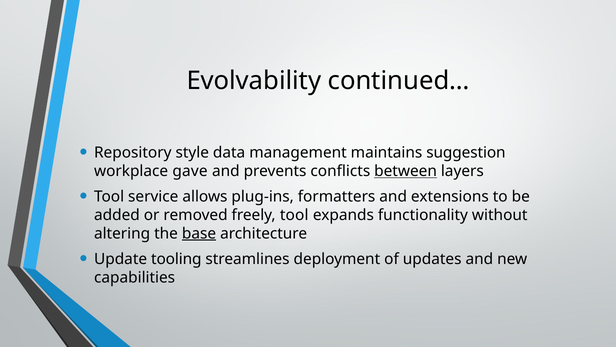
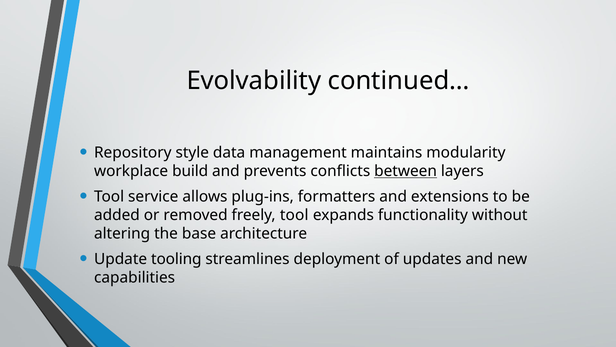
suggestion: suggestion -> modularity
gave: gave -> build
base underline: present -> none
